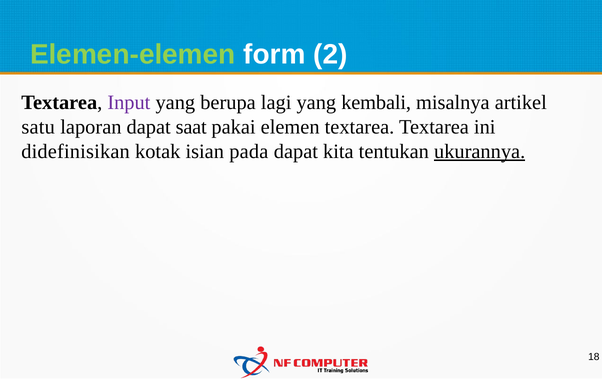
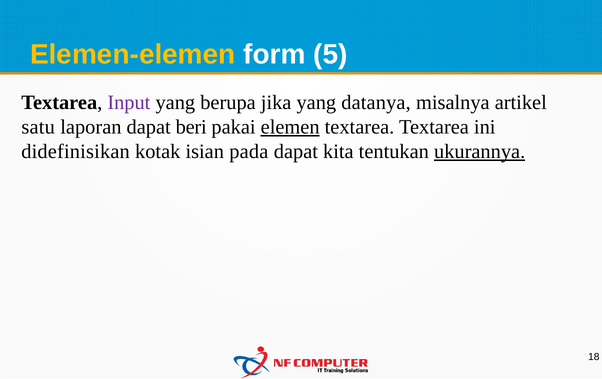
Elemen-elemen colour: light green -> yellow
2: 2 -> 5
lagi: lagi -> jika
kembali: kembali -> datanya
saat: saat -> beri
elemen underline: none -> present
